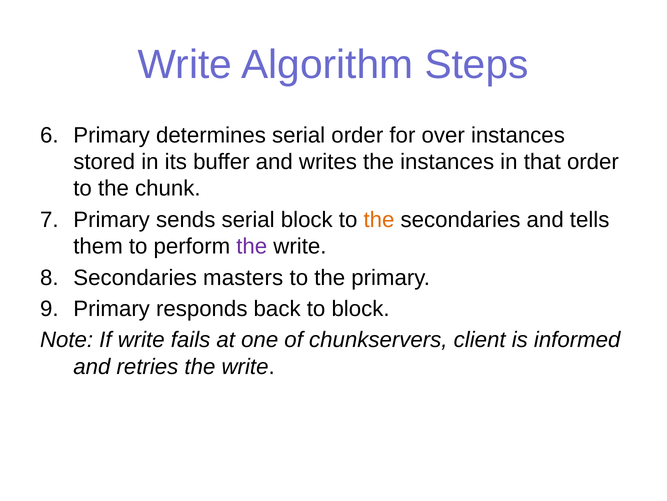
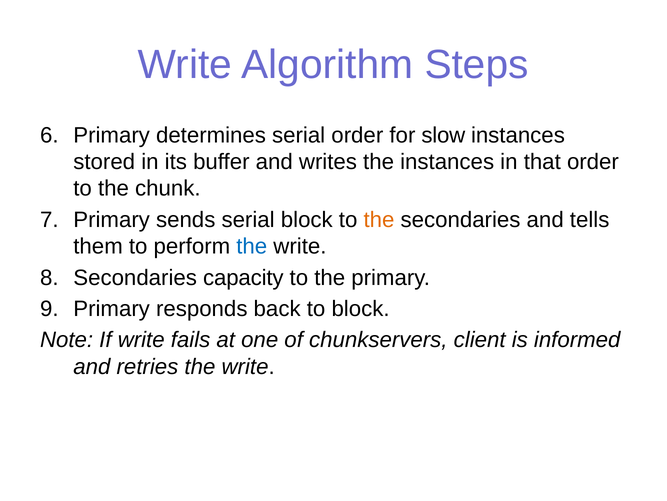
over: over -> slow
the at (252, 246) colour: purple -> blue
masters: masters -> capacity
